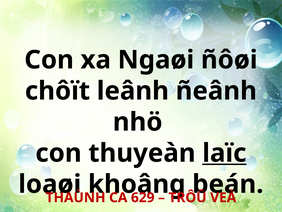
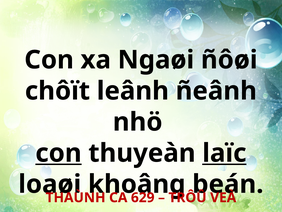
con at (58, 153) underline: none -> present
